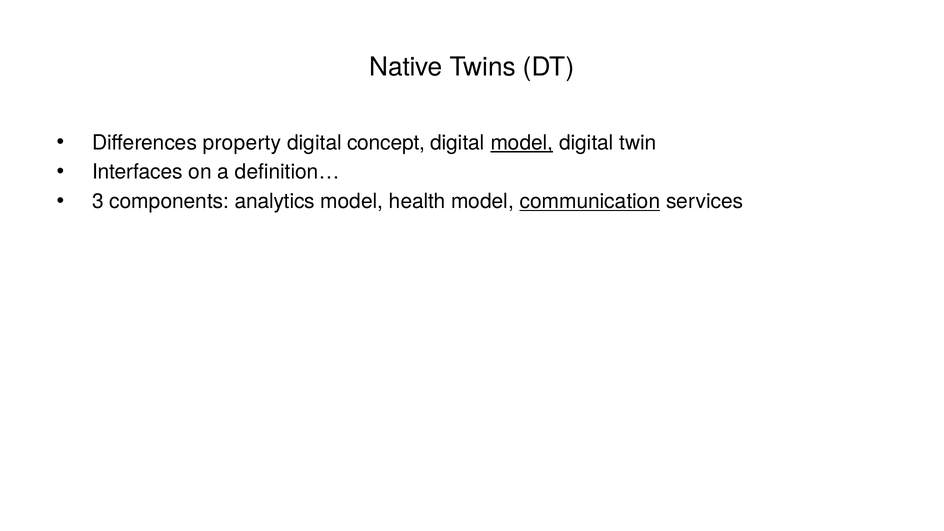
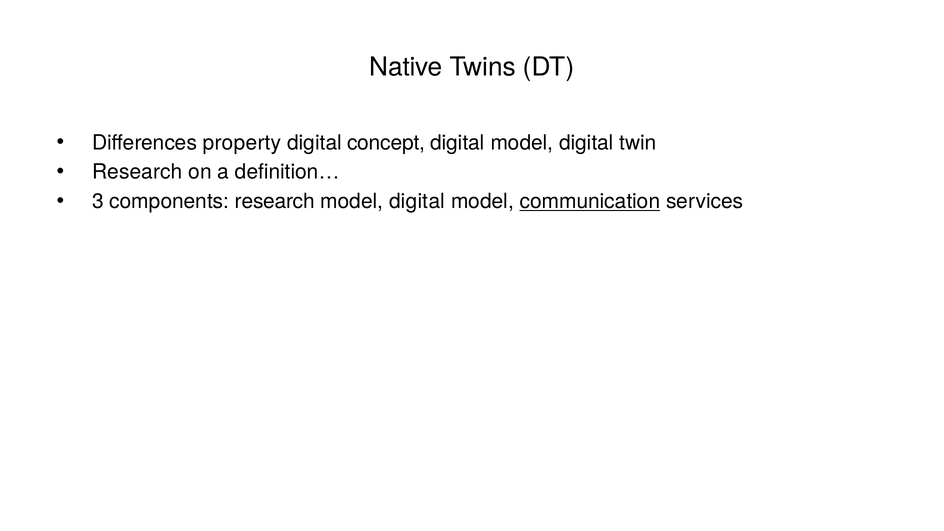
model at (522, 143) underline: present -> none
Interfaces at (137, 172): Interfaces -> Research
components analytics: analytics -> research
health at (417, 201): health -> digital
